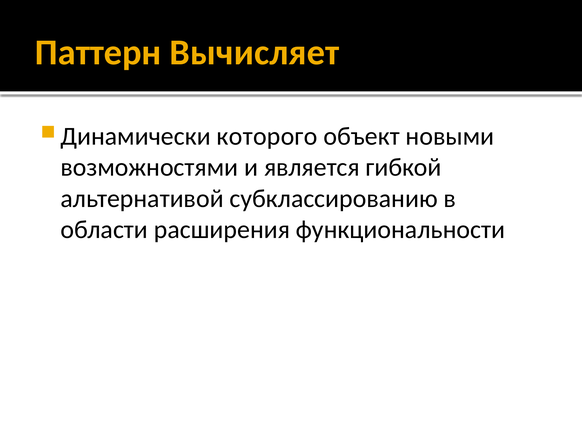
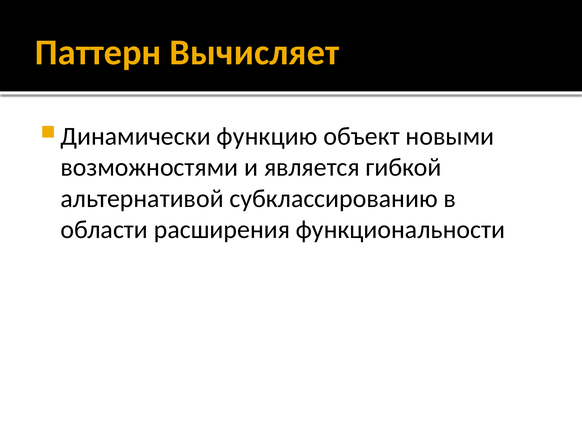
которого: которого -> функцию
